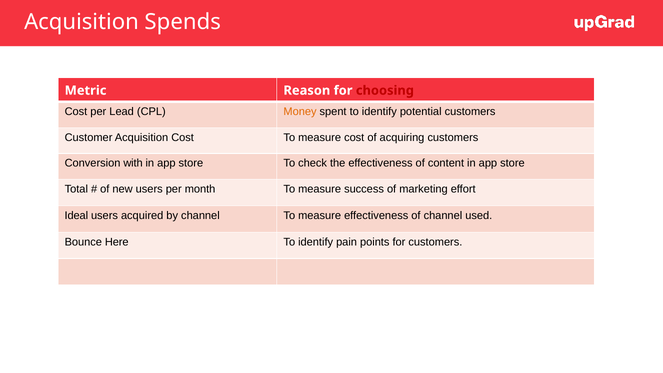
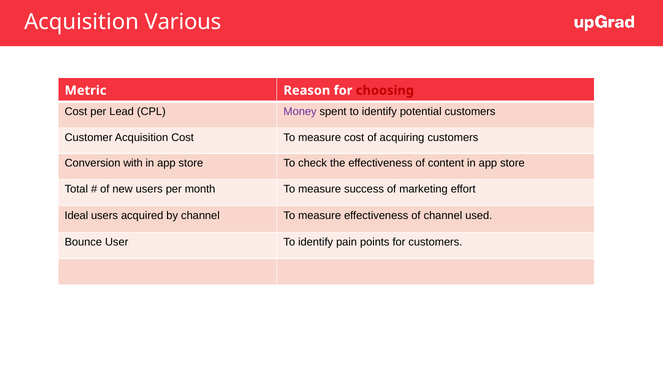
Spends: Spends -> Various
Money colour: orange -> purple
Here: Here -> User
